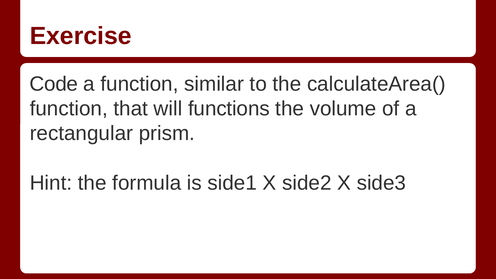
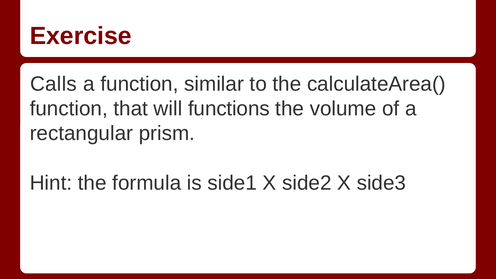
Code: Code -> Calls
